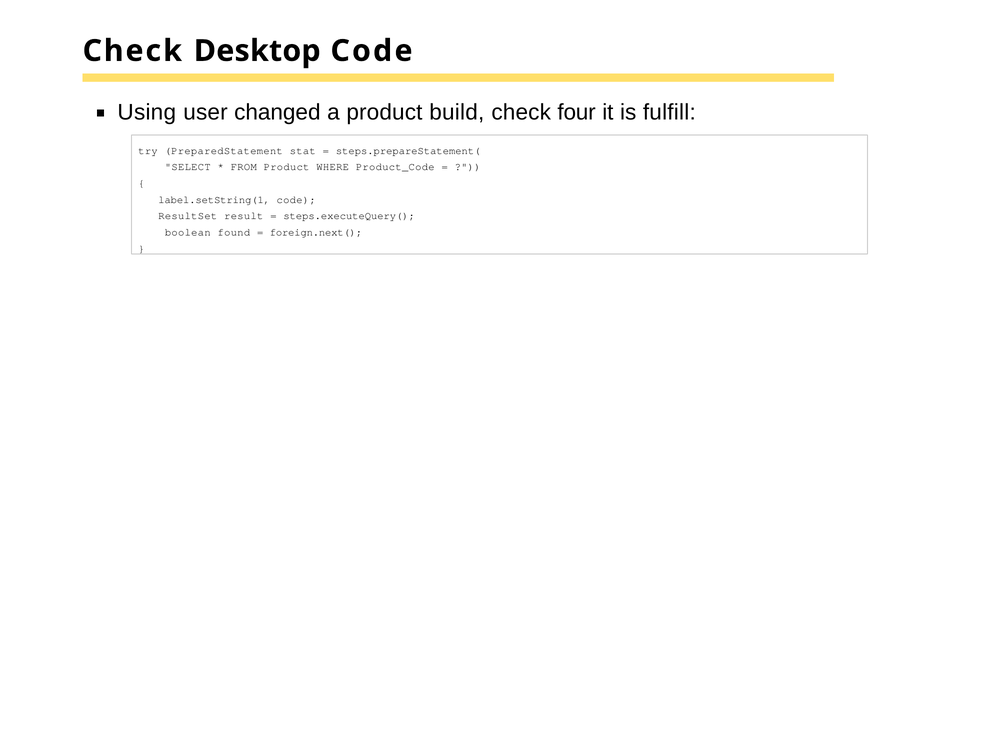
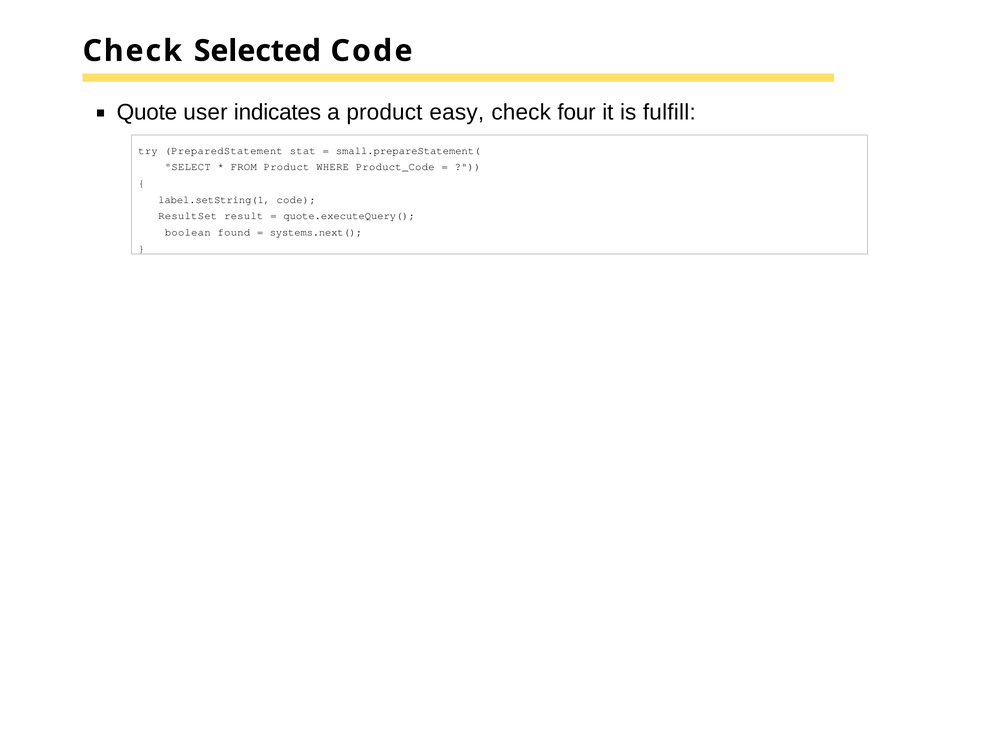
Desktop: Desktop -> Selected
Using: Using -> Quote
changed: changed -> indicates
build: build -> easy
steps.prepareStatement(: steps.prepareStatement( -> small.prepareStatement(
steps.executeQuery(: steps.executeQuery( -> quote.executeQuery(
foreign.next(: foreign.next( -> systems.next(
